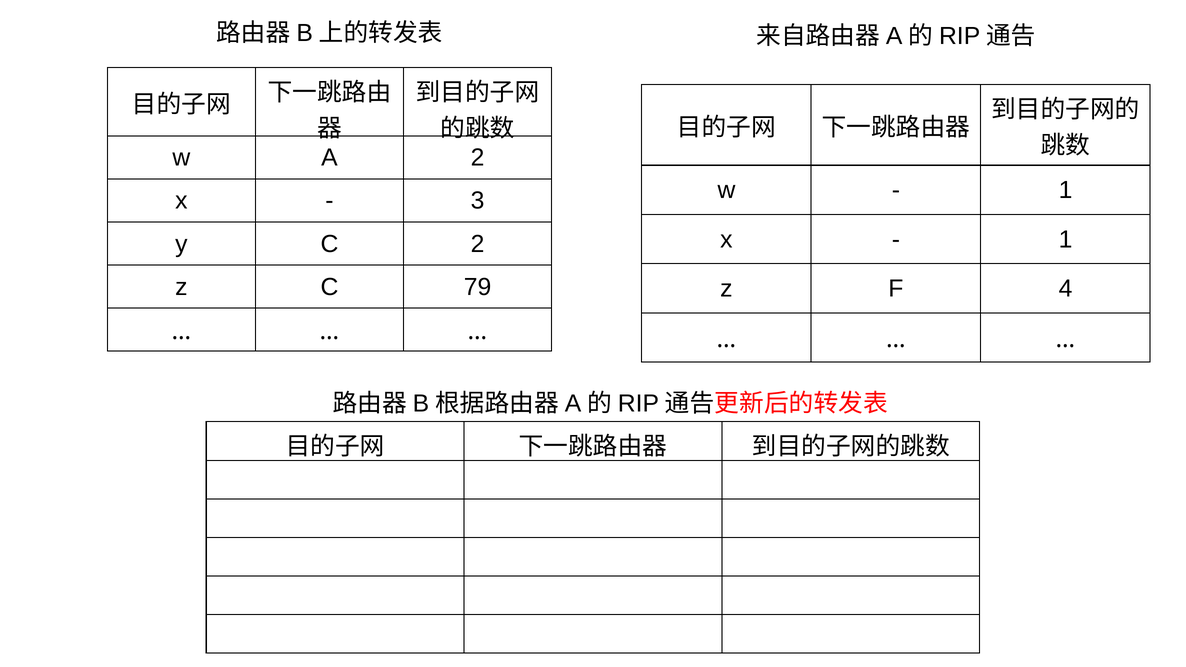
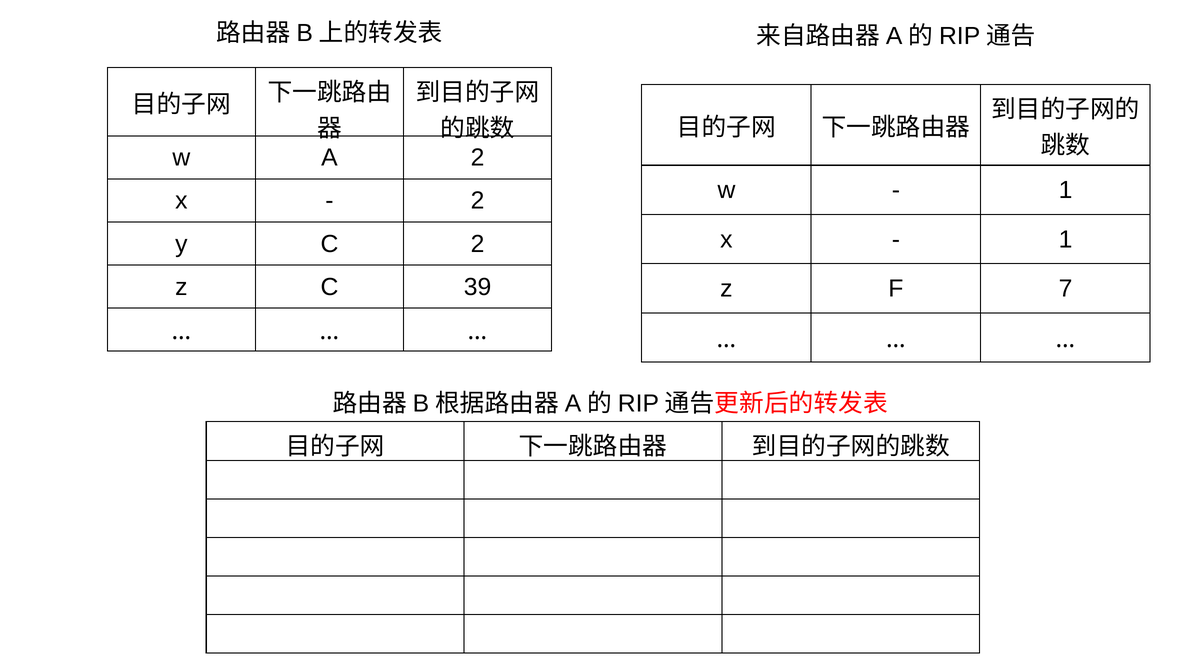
3 at (478, 201): 3 -> 2
79: 79 -> 39
4: 4 -> 7
